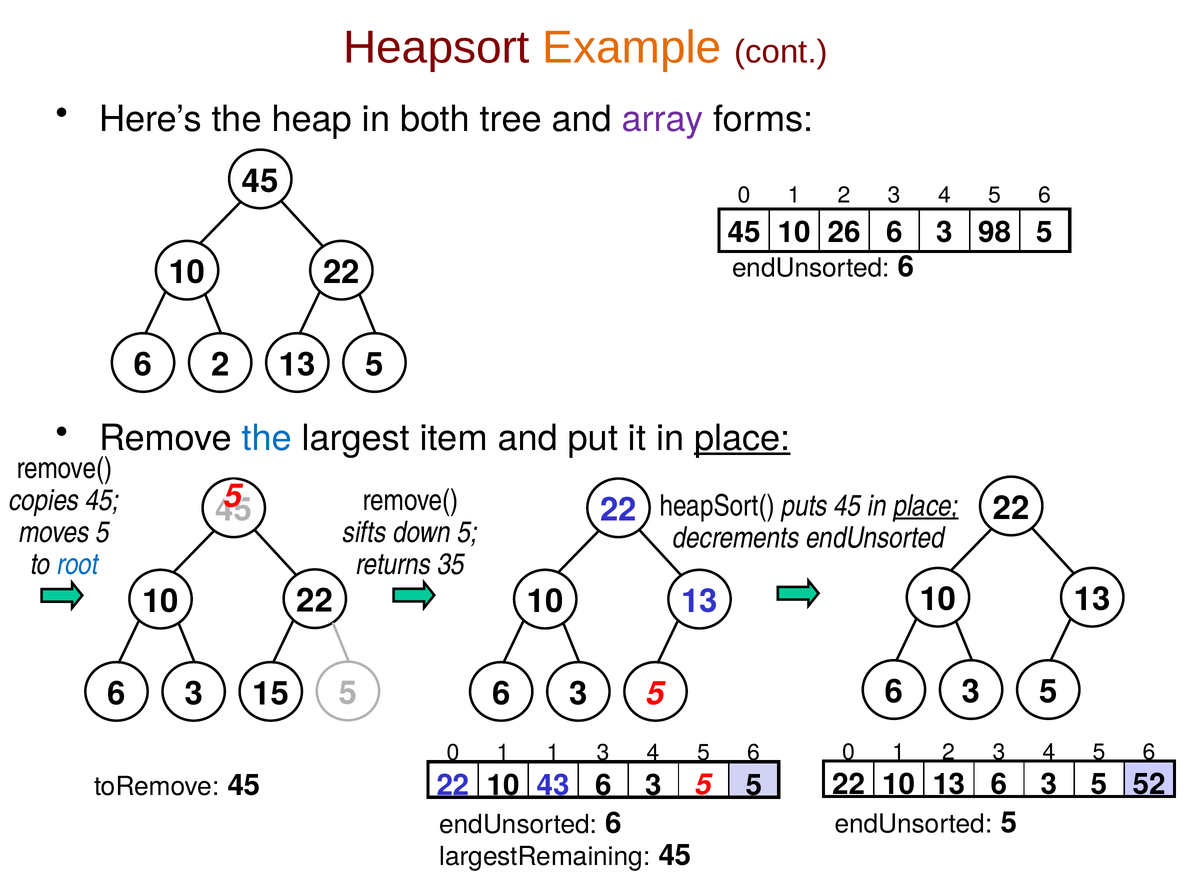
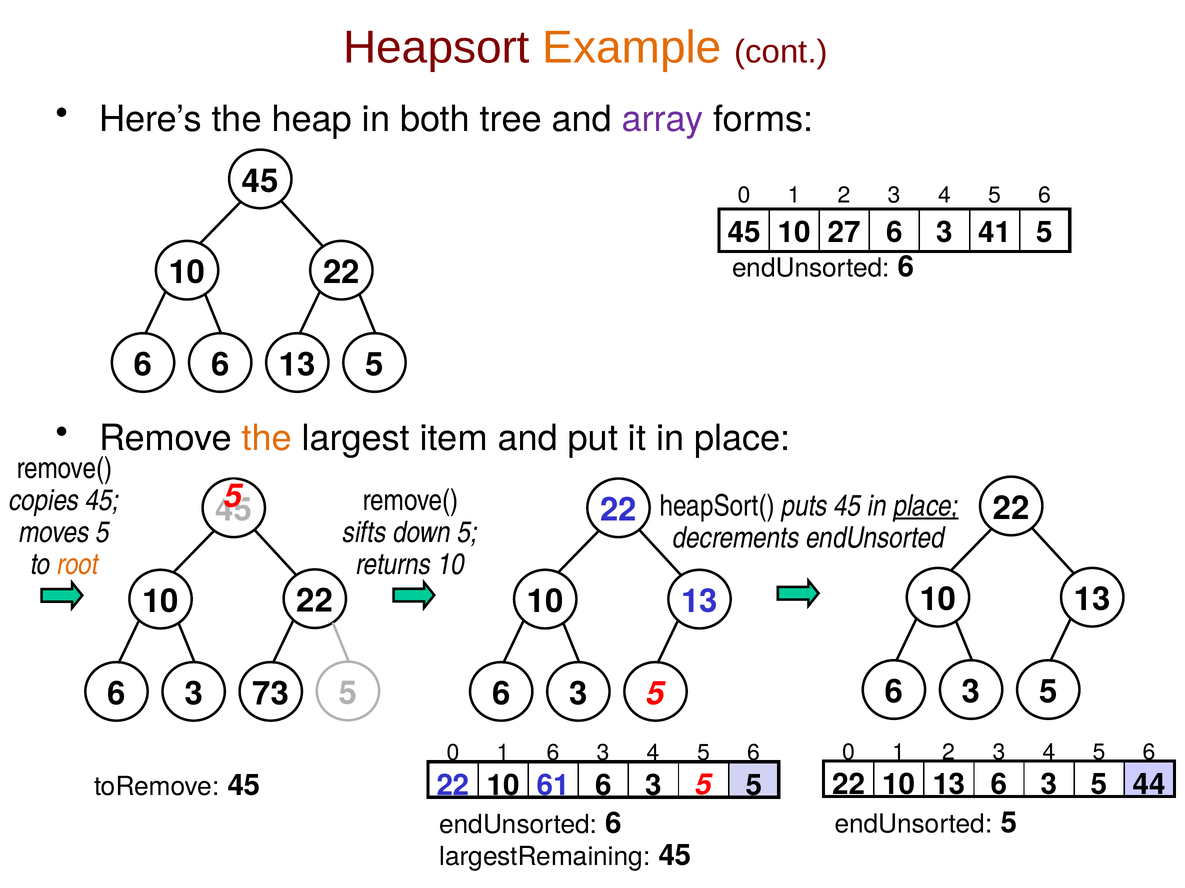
26: 26 -> 27
98: 98 -> 41
6 2: 2 -> 6
the at (267, 439) colour: blue -> orange
place at (742, 439) underline: present -> none
returns 35: 35 -> 10
root colour: blue -> orange
15: 15 -> 73
1 1: 1 -> 6
52: 52 -> 44
43: 43 -> 61
